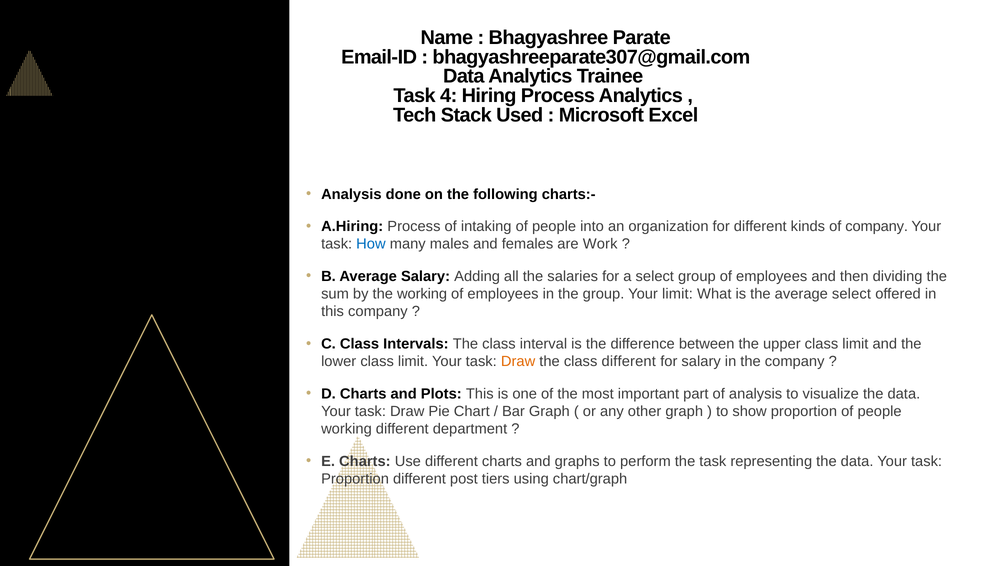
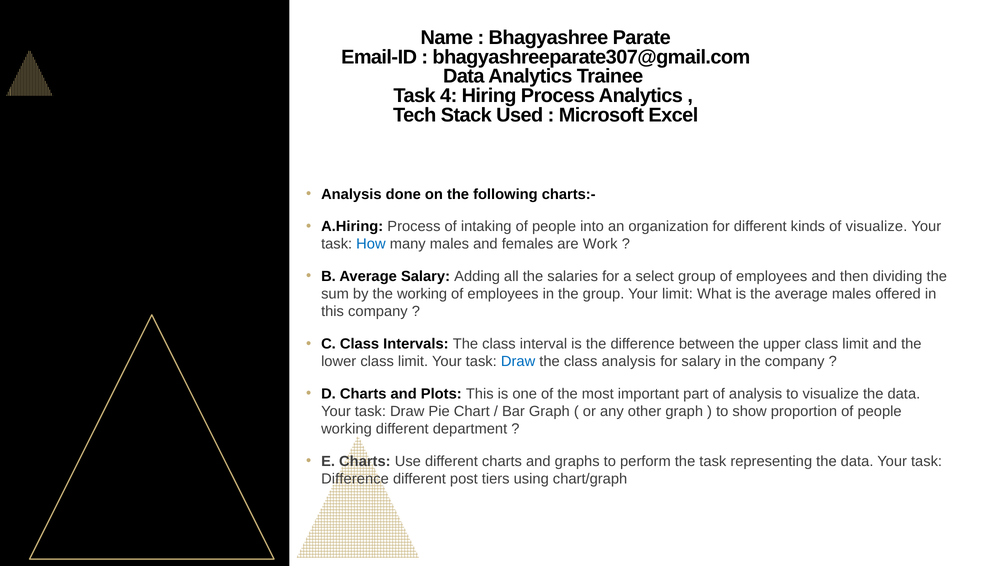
of company: company -> visualize
average select: select -> males
Draw at (518, 362) colour: orange -> blue
class different: different -> analysis
Proportion at (355, 479): Proportion -> Difference
